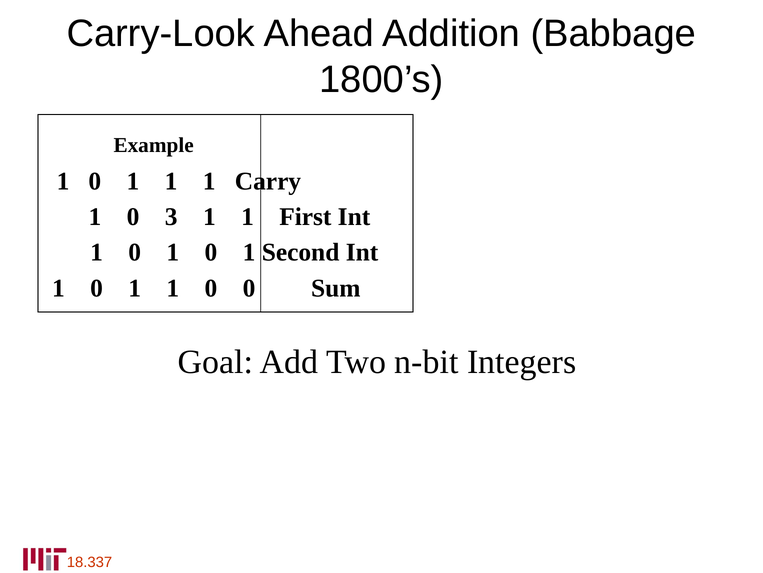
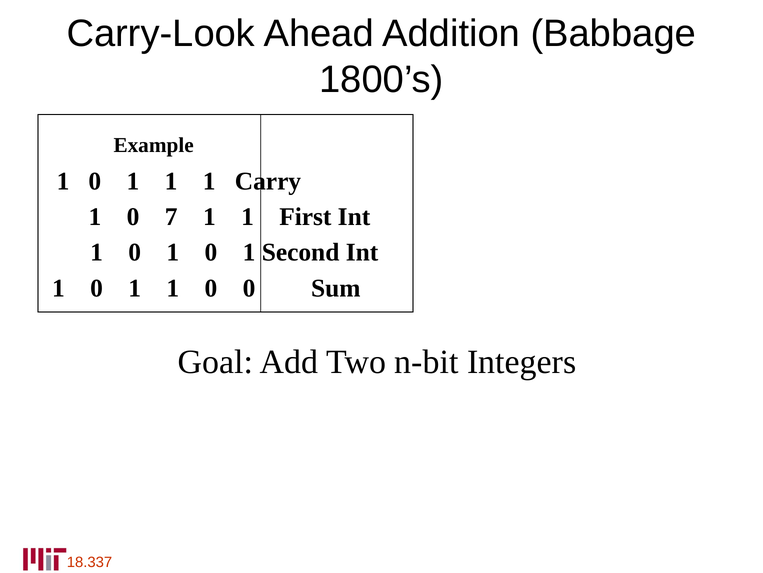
3: 3 -> 7
